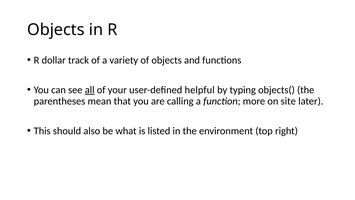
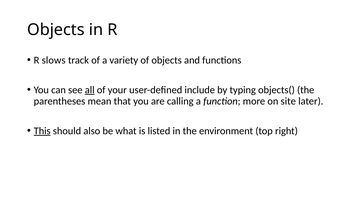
dollar: dollar -> slows
helpful: helpful -> include
This underline: none -> present
